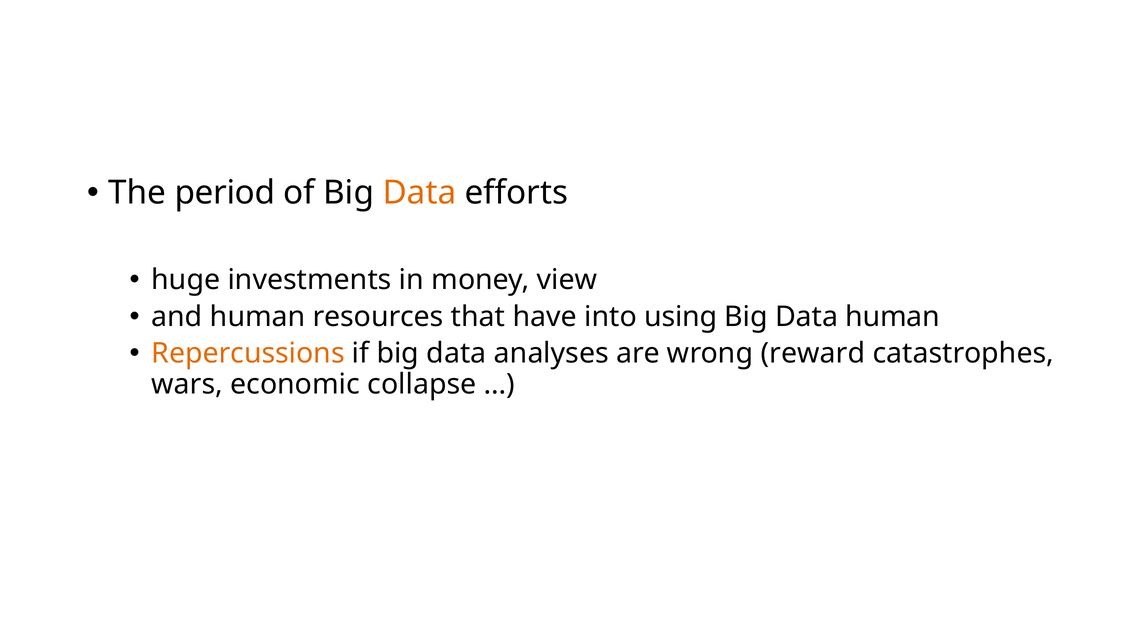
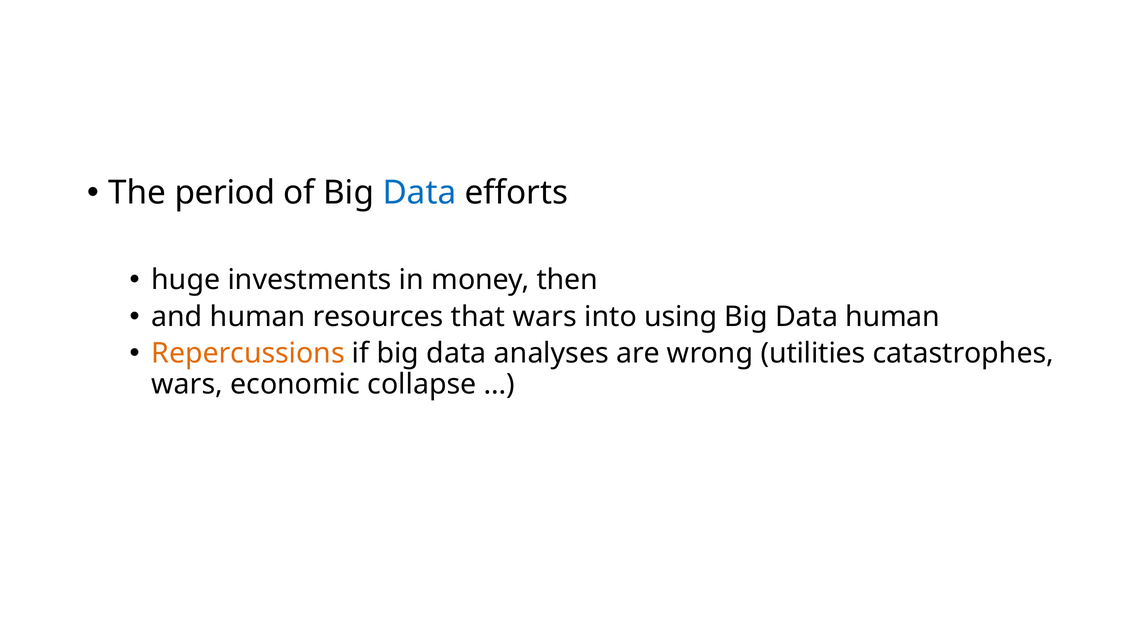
Data at (419, 193) colour: orange -> blue
view: view -> then
that have: have -> wars
reward: reward -> utilities
